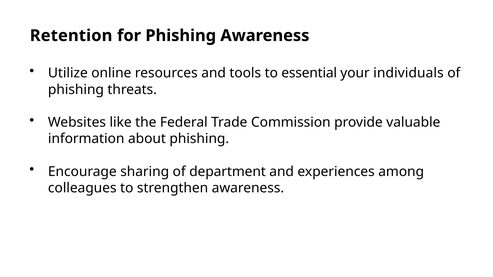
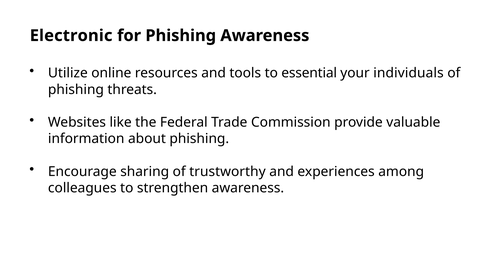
Retention: Retention -> Electronic
department: department -> trustworthy
